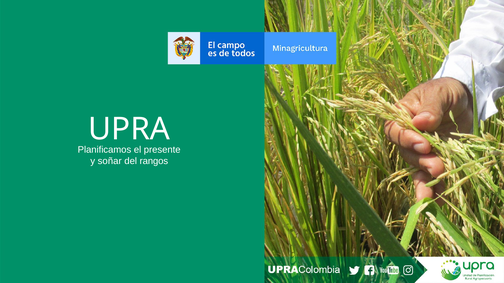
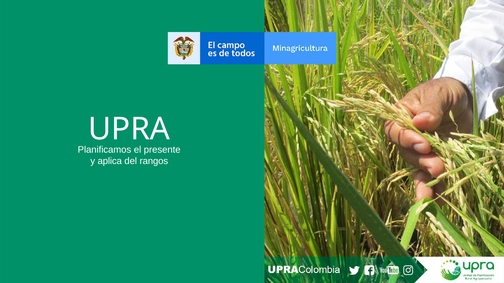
soñar: soñar -> aplica
